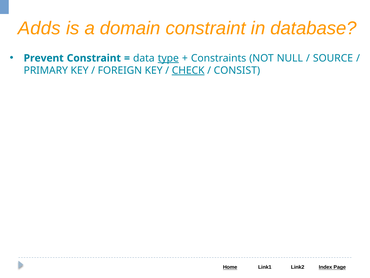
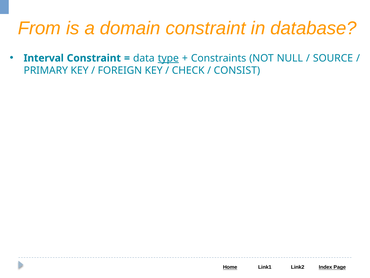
Adds: Adds -> From
Prevent: Prevent -> Interval
CHECK underline: present -> none
